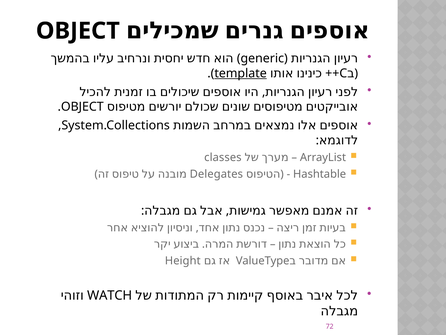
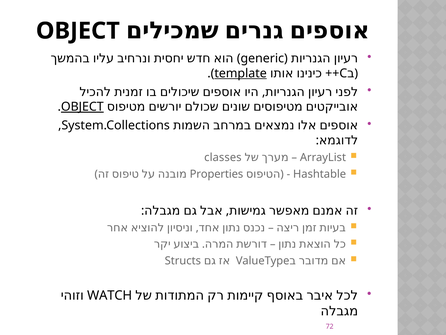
OBJECT at (82, 107) underline: none -> present
Delegates: Delegates -> Properties
Height: Height -> Structs
